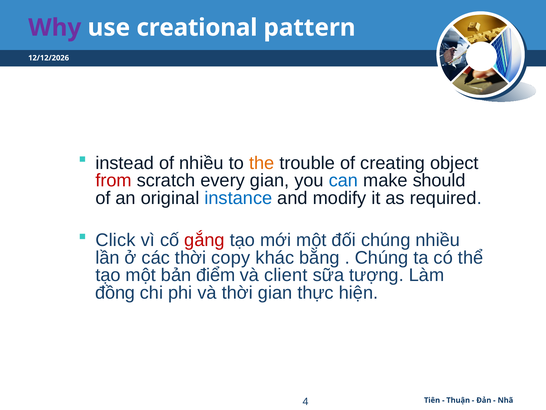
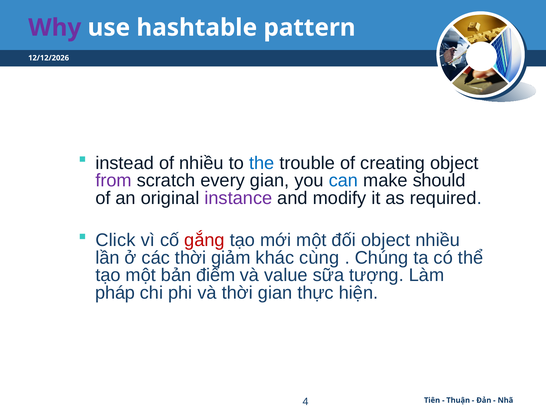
creational: creational -> hashtable
the colour: orange -> blue
from colour: red -> purple
instance colour: blue -> purple
đối chúng: chúng -> object
copy: copy -> giảm
bằng: bằng -> cùng
client: client -> value
đồng: đồng -> pháp
